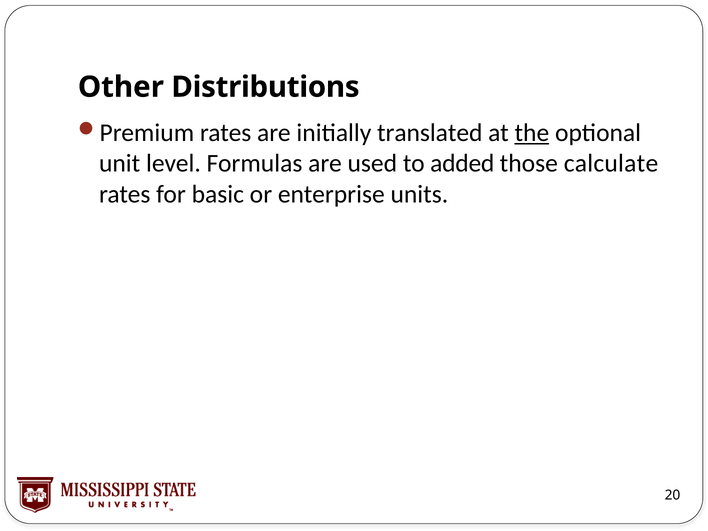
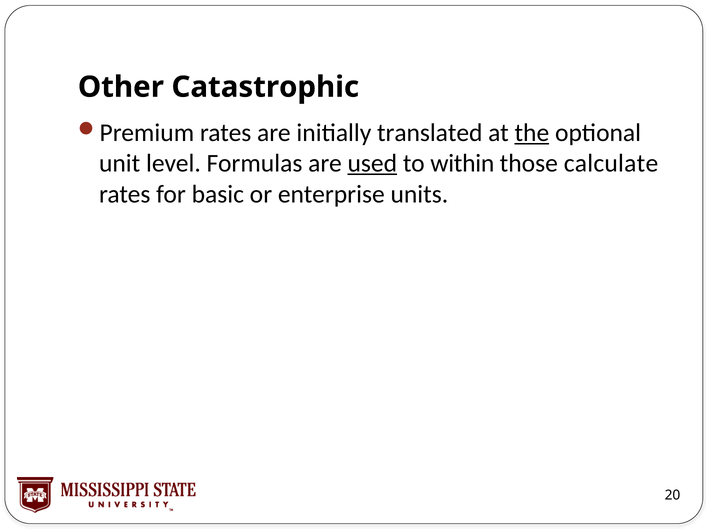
Distributions: Distributions -> Catastrophic
used underline: none -> present
added: added -> within
